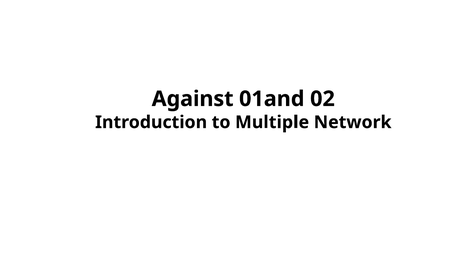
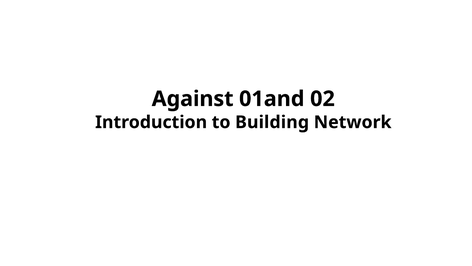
Multiple: Multiple -> Building
